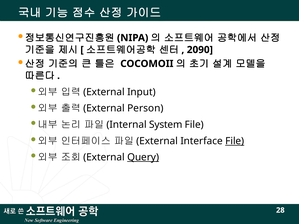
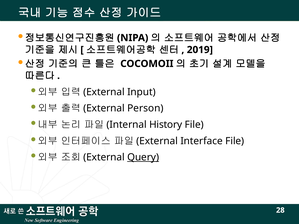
2090: 2090 -> 2019
System: System -> History
File at (235, 141) underline: present -> none
